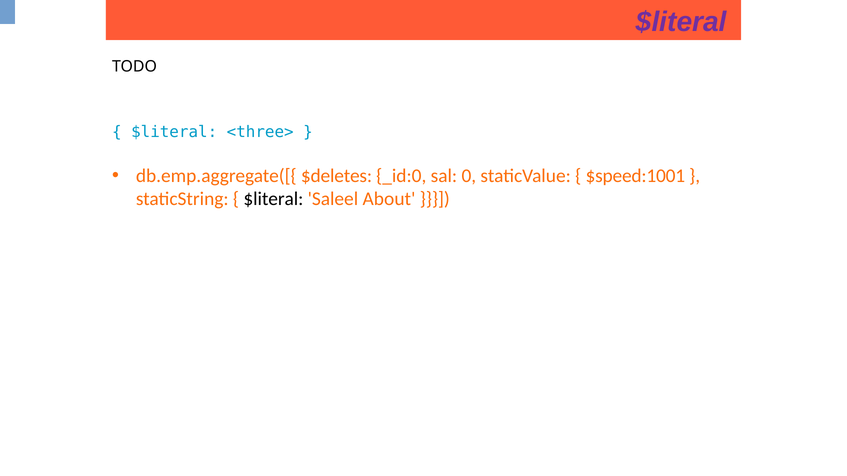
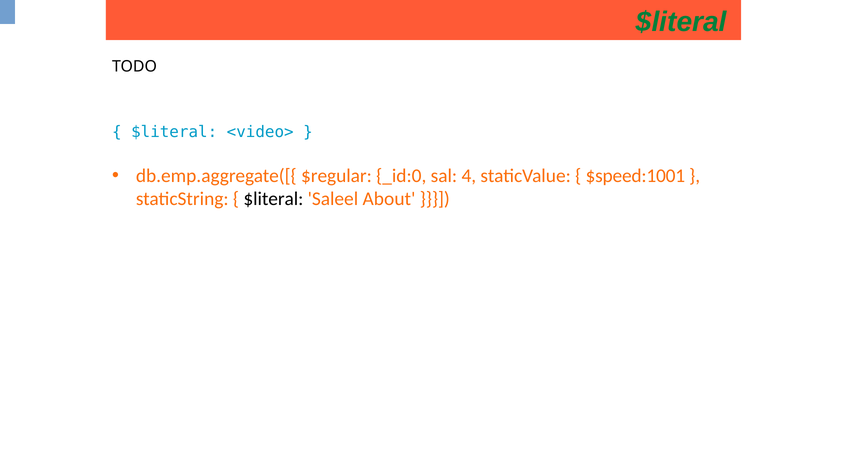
$literal at (681, 22) colour: purple -> green
<three>: <three> -> <video>
$deletes: $deletes -> $regular
0: 0 -> 4
